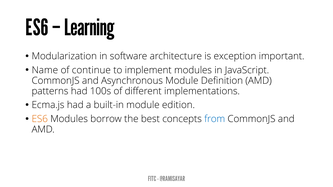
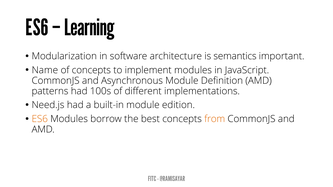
exception: exception -> semantics
of continue: continue -> concepts
Ecma.js: Ecma.js -> Need.js
from colour: blue -> orange
